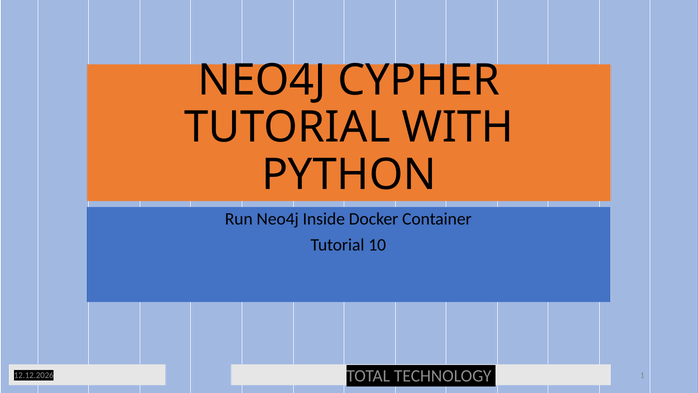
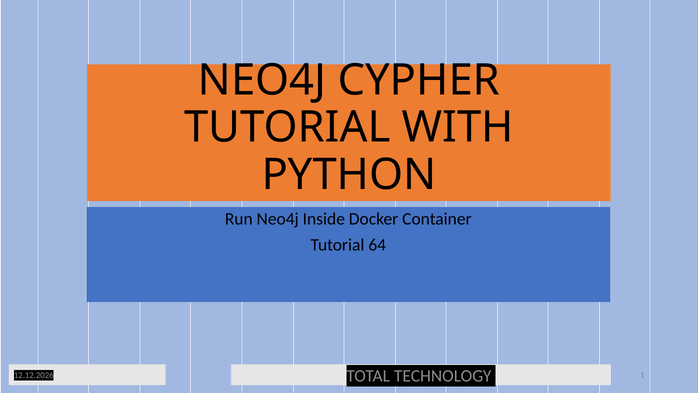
10: 10 -> 64
